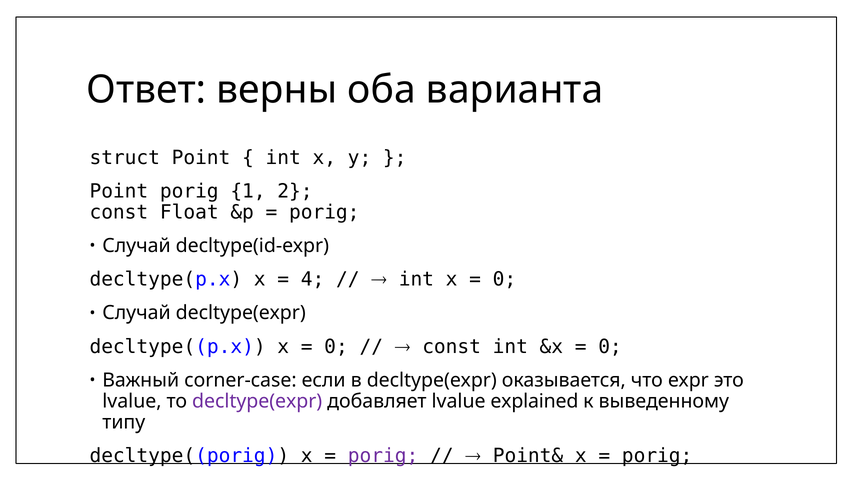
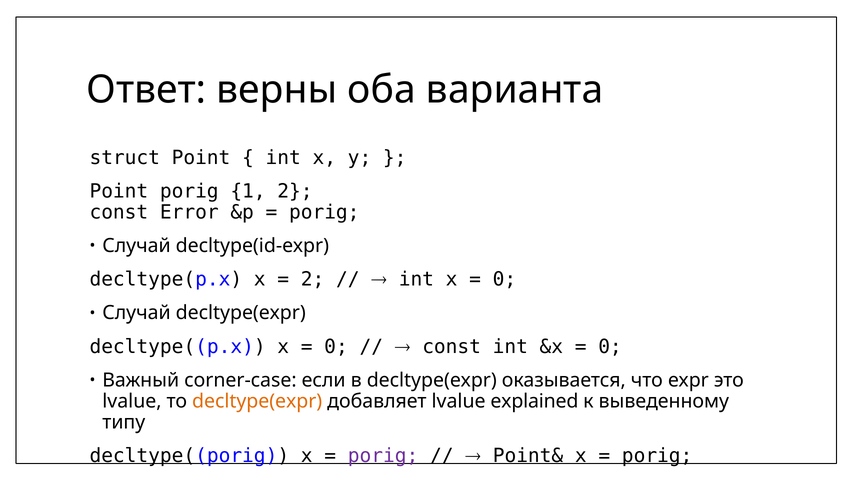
Float: Float -> Error
4 at (313, 279): 4 -> 2
decltype(expr at (257, 401) colour: purple -> orange
